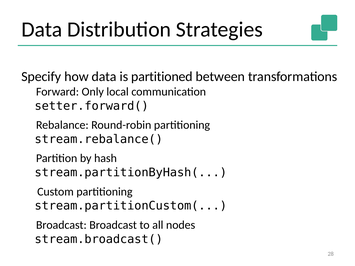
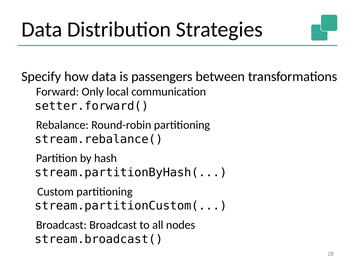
partitioned: partitioned -> passengers
